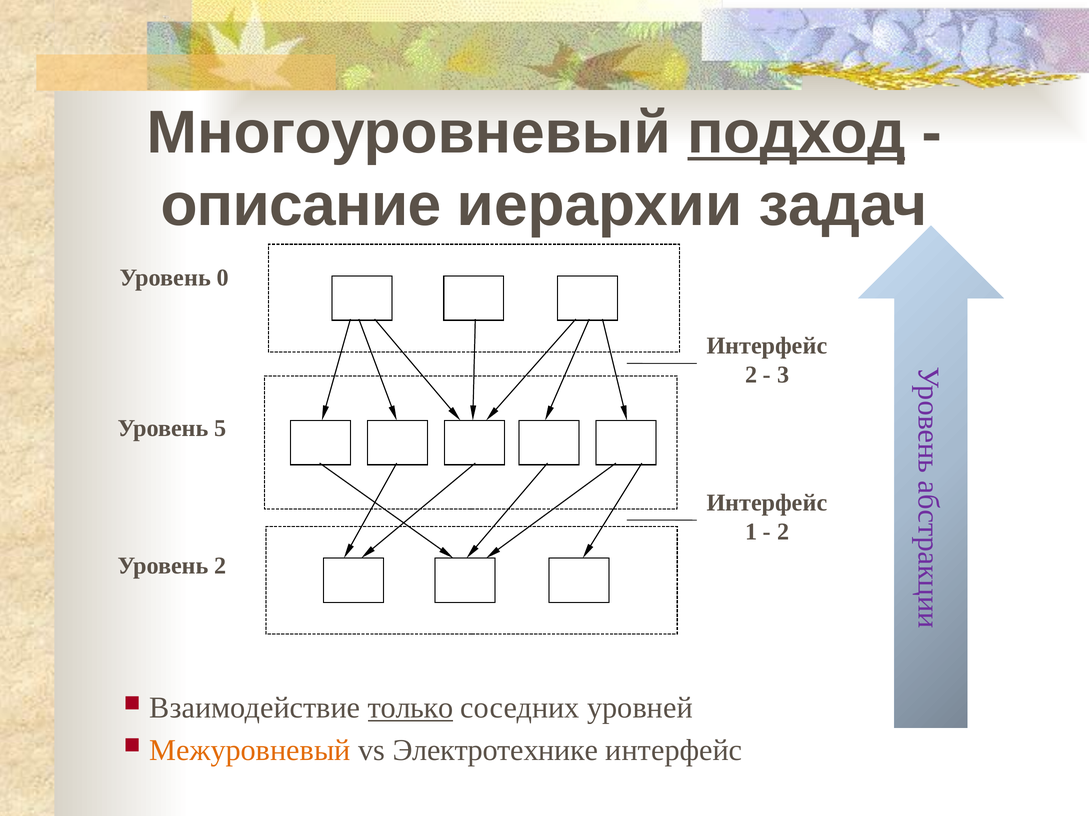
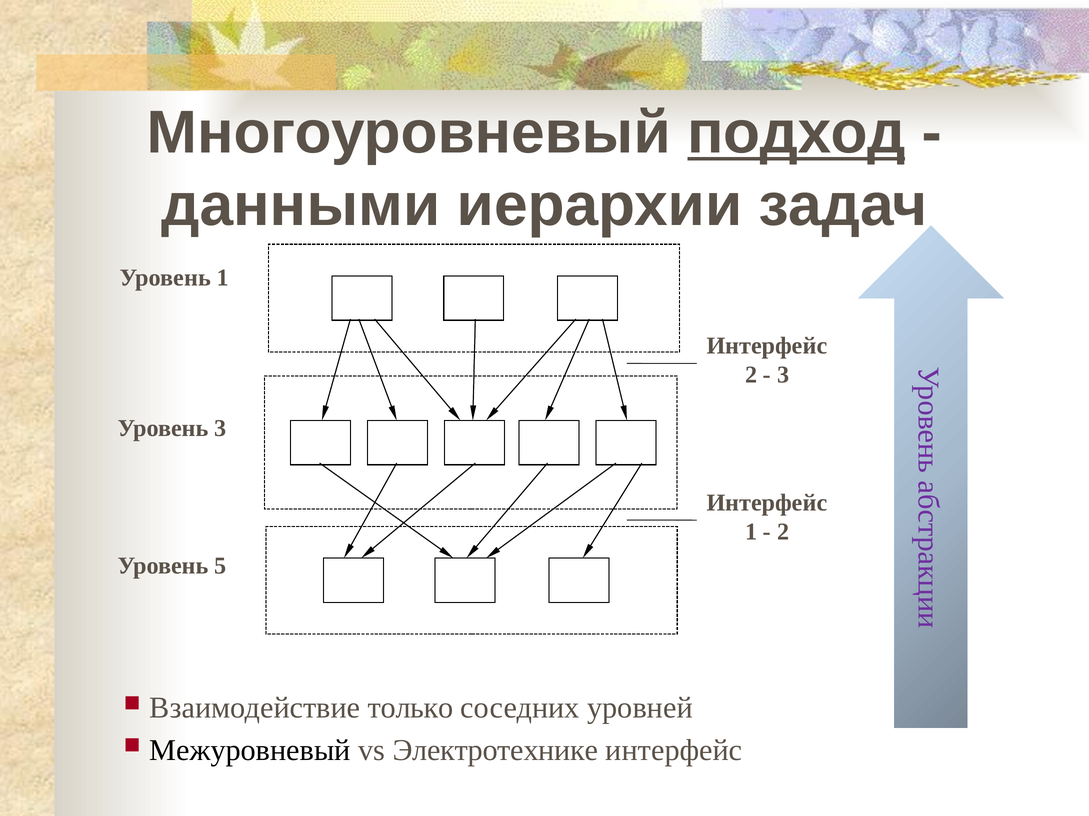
описание: описание -> данными
Уровень 0: 0 -> 1
Уровень 5: 5 -> 3
Уровень 2: 2 -> 5
только underline: present -> none
Межуровневый colour: orange -> black
